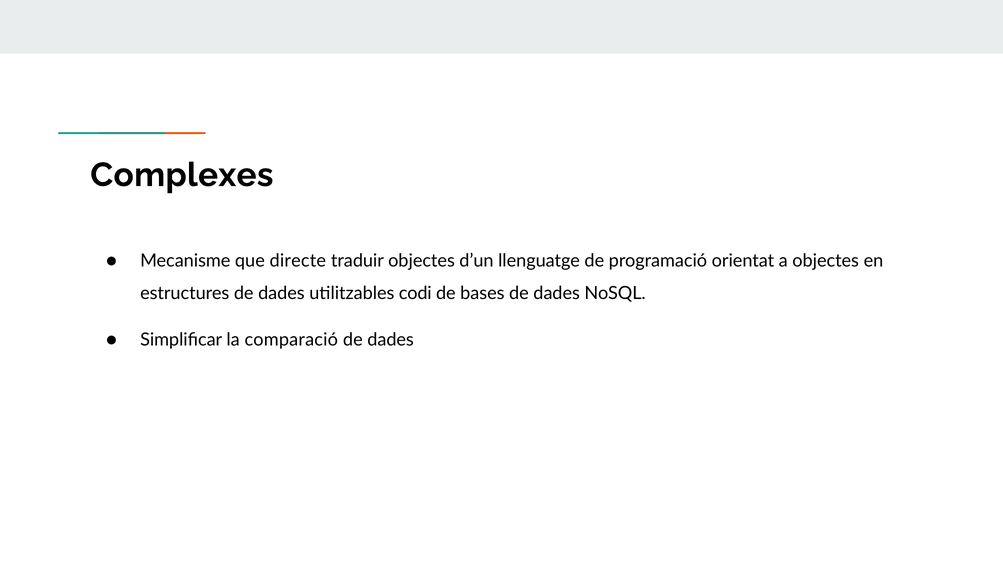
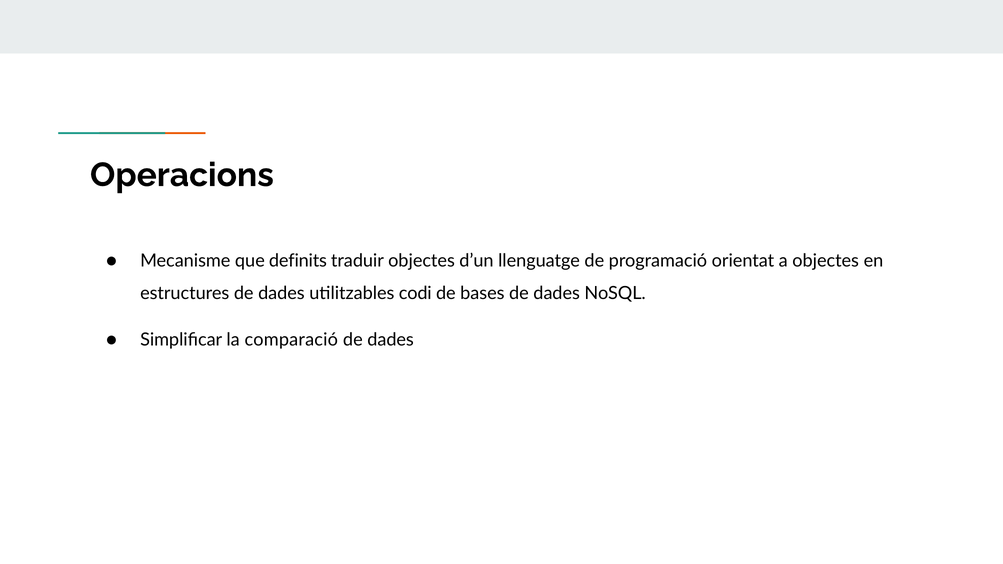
Complexes: Complexes -> Operacions
directe: directe -> definits
